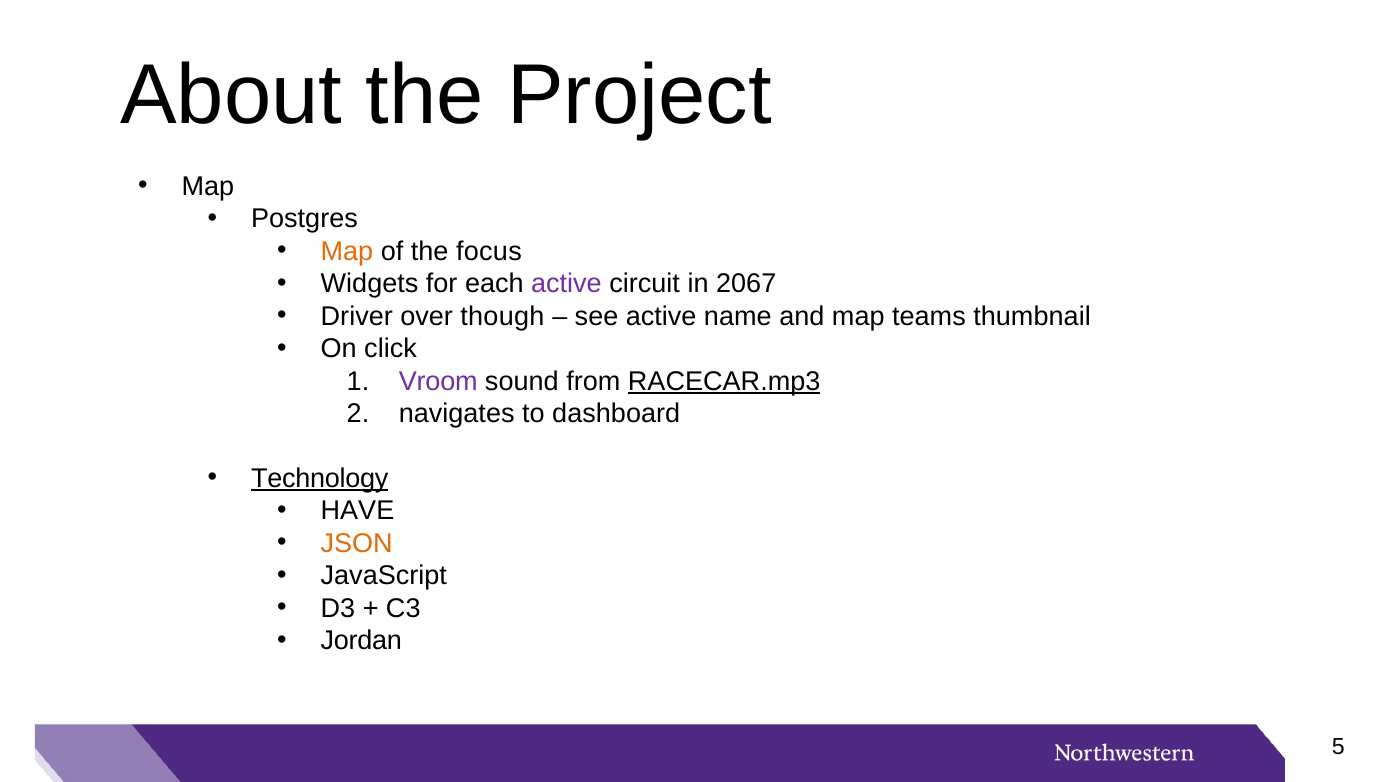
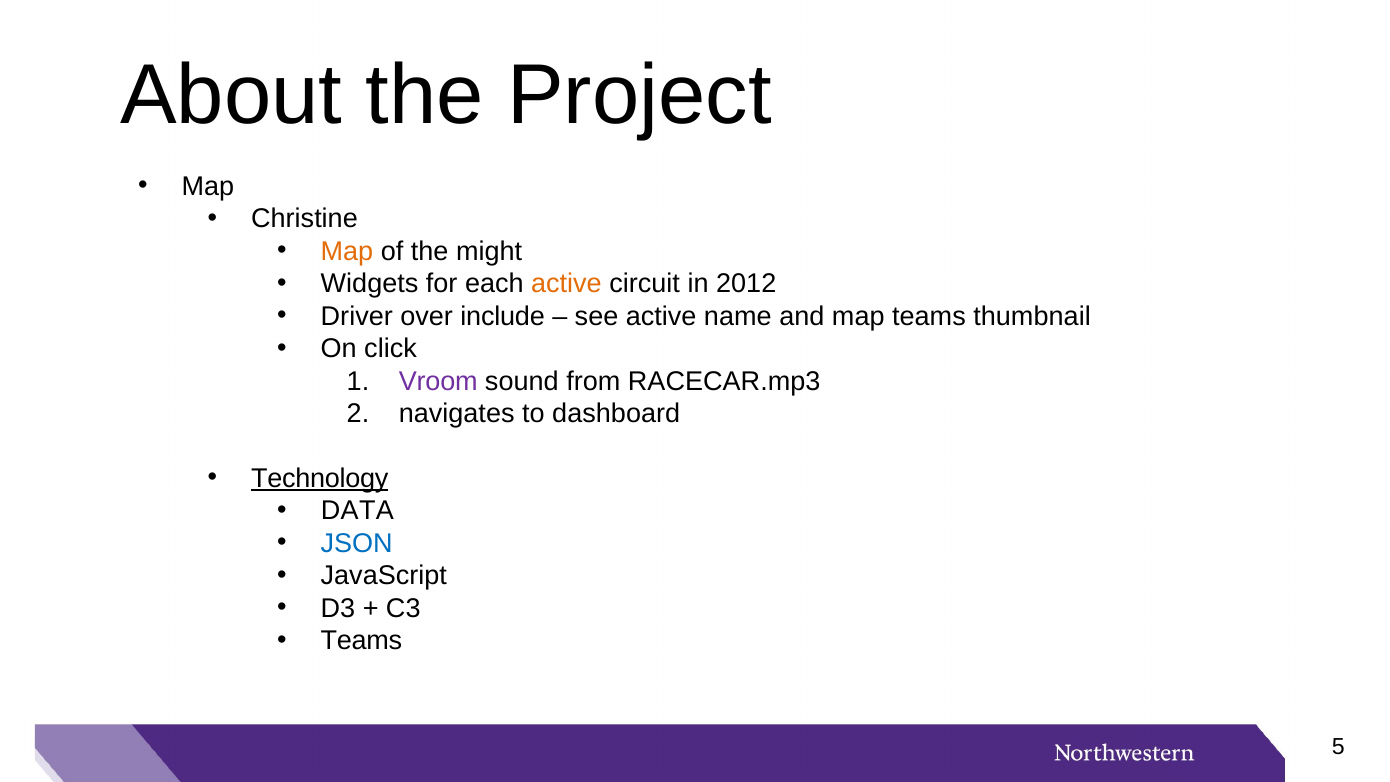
Postgres: Postgres -> Christine
focus: focus -> might
active at (566, 284) colour: purple -> orange
2067: 2067 -> 2012
though: though -> include
RACECAR.mp3 underline: present -> none
HAVE: HAVE -> DATA
JSON colour: orange -> blue
Jordan at (361, 641): Jordan -> Teams
